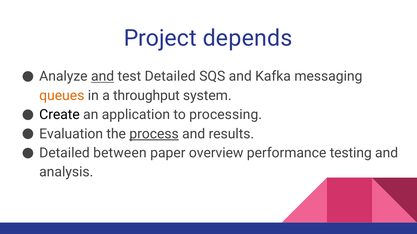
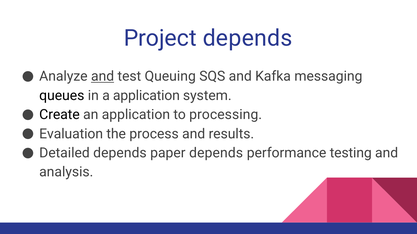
test Detailed: Detailed -> Queuing
queues colour: orange -> black
a throughput: throughput -> application
process underline: present -> none
Detailed between: between -> depends
paper overview: overview -> depends
